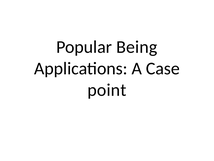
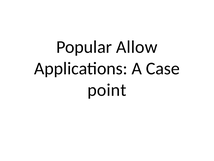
Being: Being -> Allow
